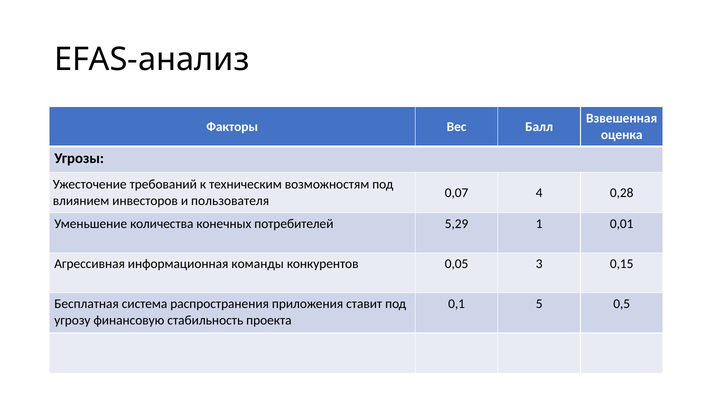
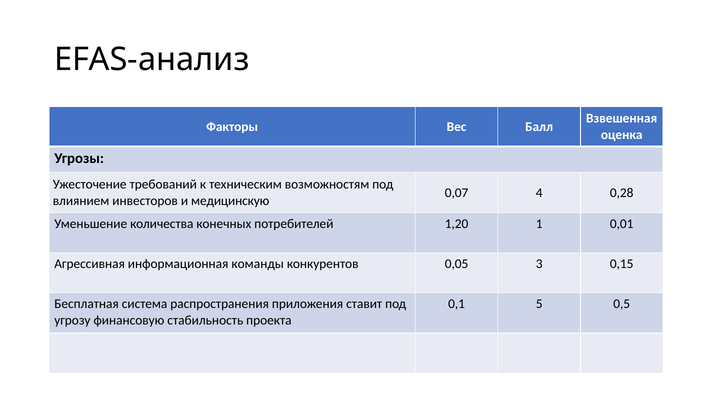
пользователя: пользователя -> медицинскую
5,29: 5,29 -> 1,20
